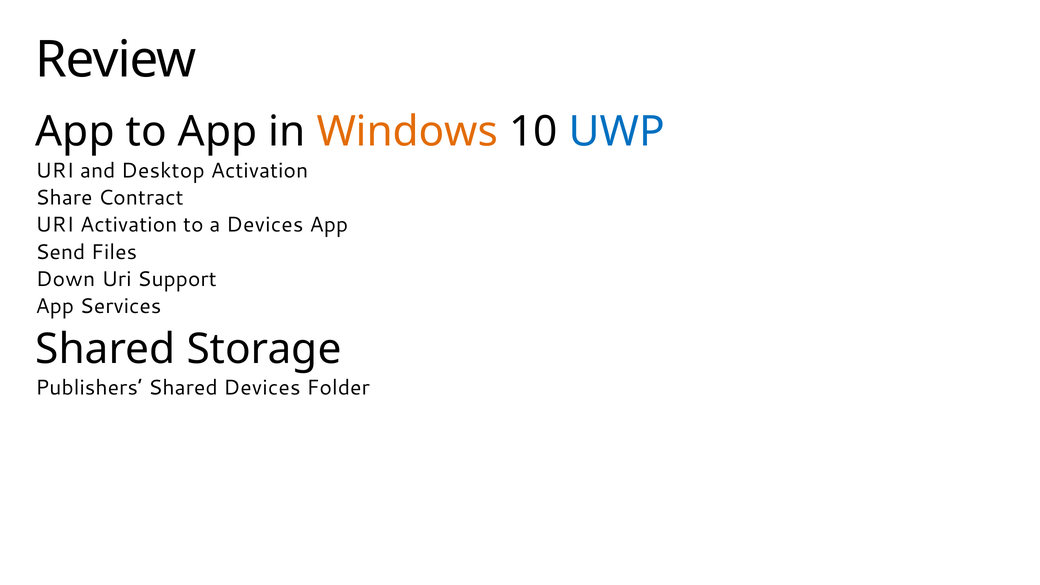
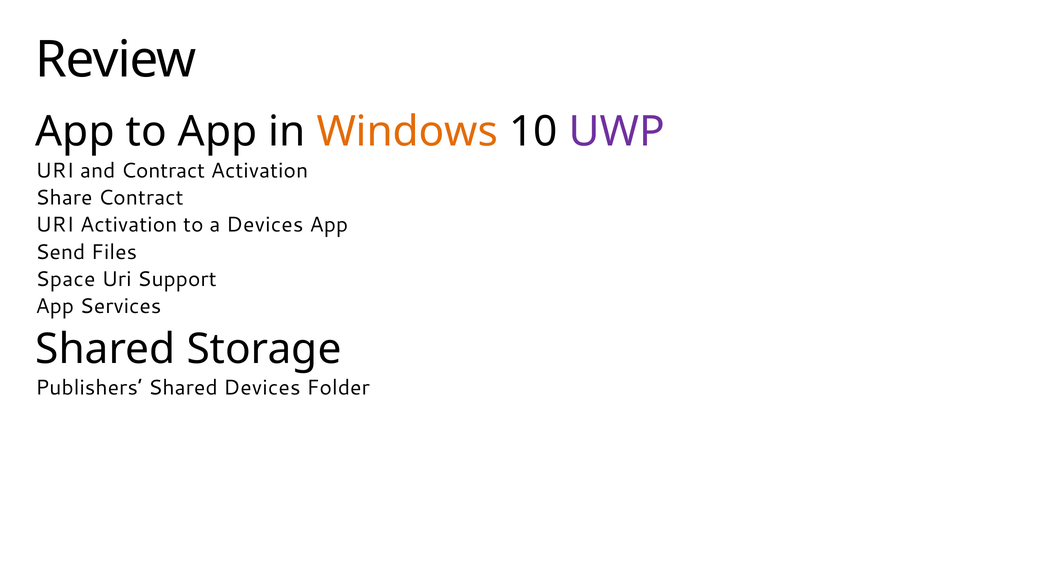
UWP colour: blue -> purple
and Desktop: Desktop -> Contract
Down: Down -> Space
